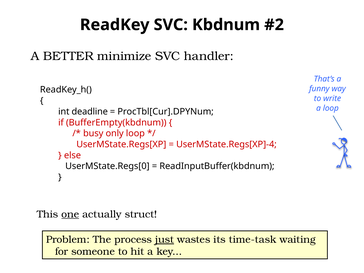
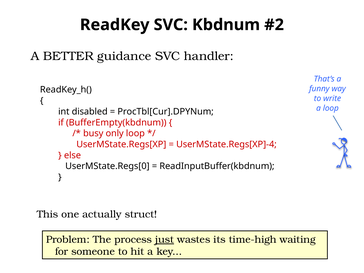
minimize: minimize -> guidance
deadline: deadline -> disabled
one underline: present -> none
time-task: time-task -> time-high
